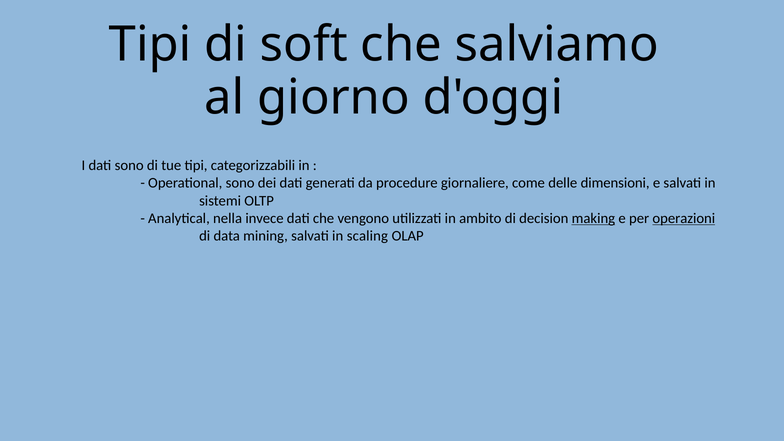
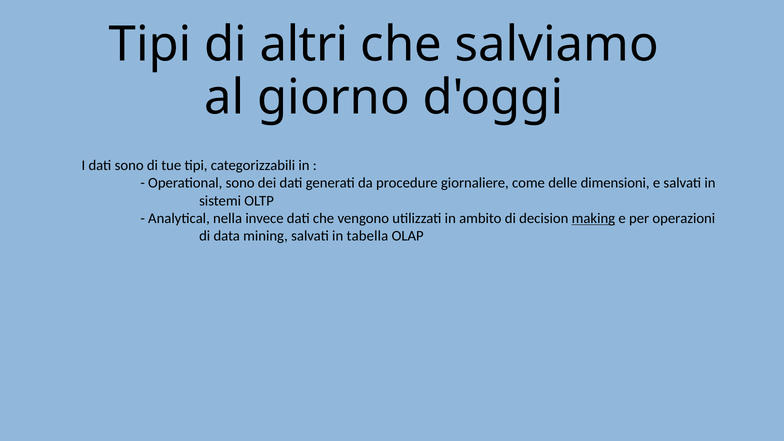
soft: soft -> altri
operazioni underline: present -> none
scaling: scaling -> tabella
